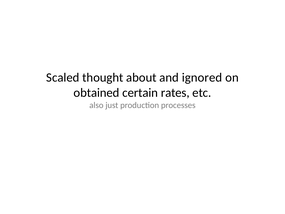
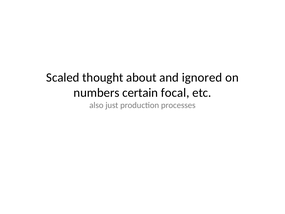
obtained: obtained -> numbers
rates: rates -> focal
